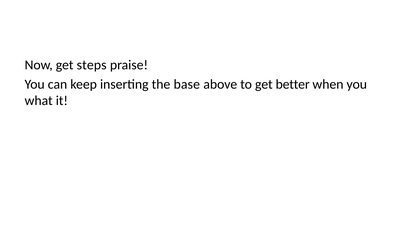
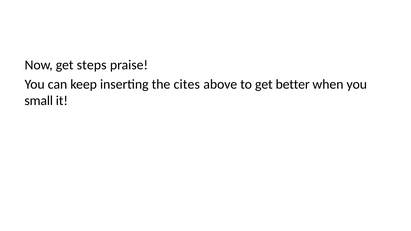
base: base -> cites
what: what -> small
